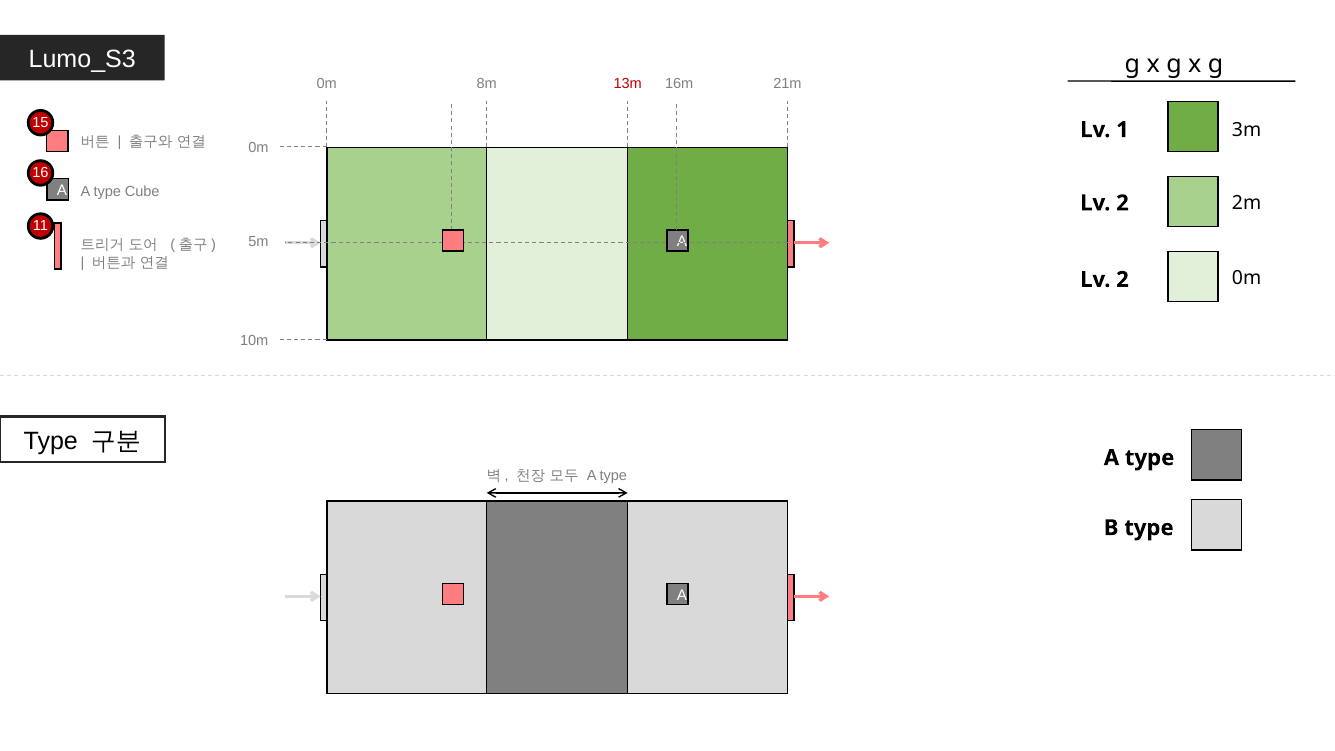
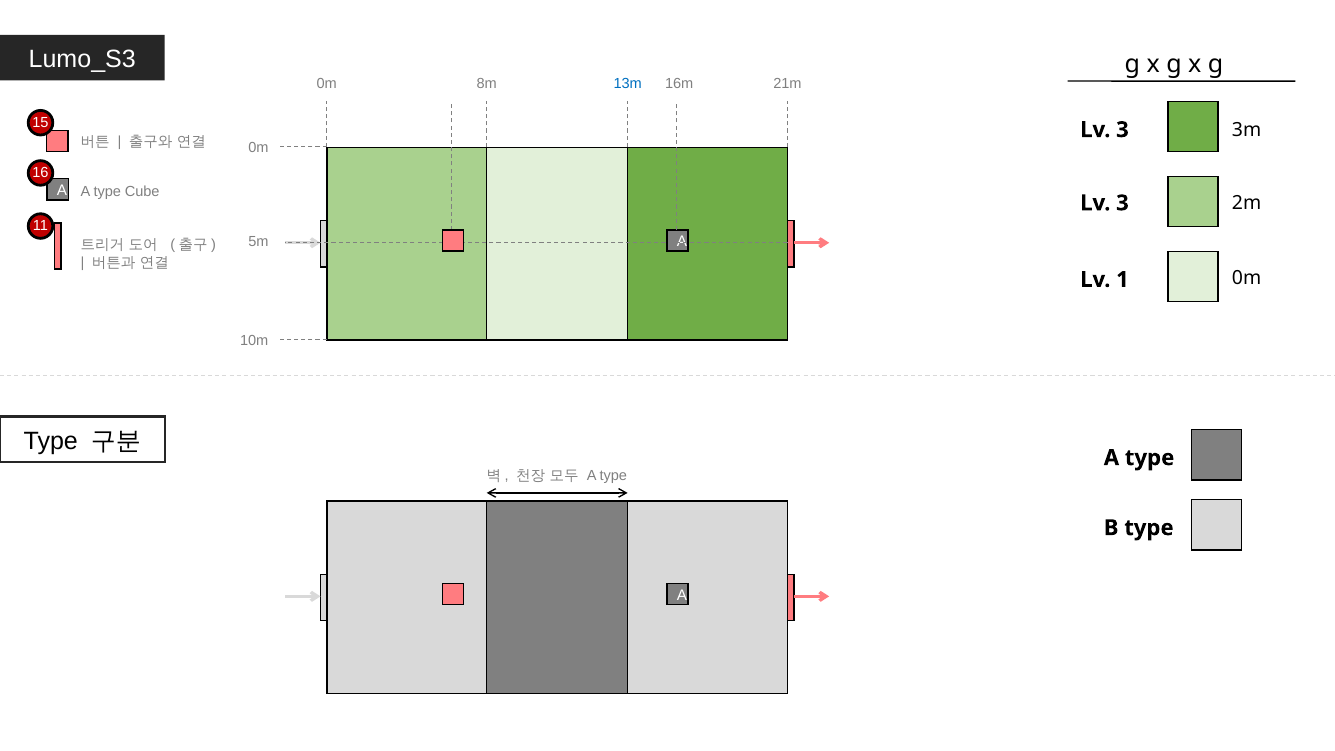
13m colour: red -> blue
1 at (1122, 130): 1 -> 3
2 at (1122, 203): 2 -> 3
2 at (1122, 280): 2 -> 1
